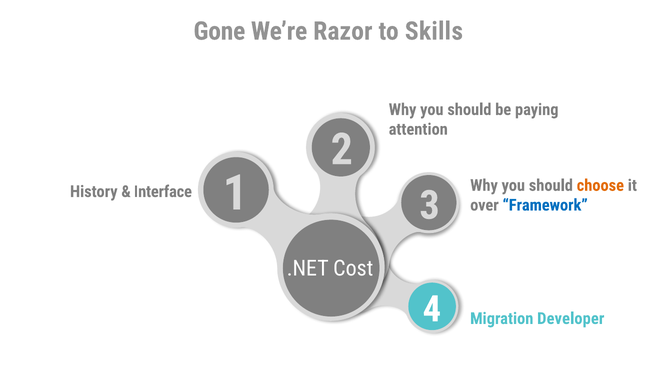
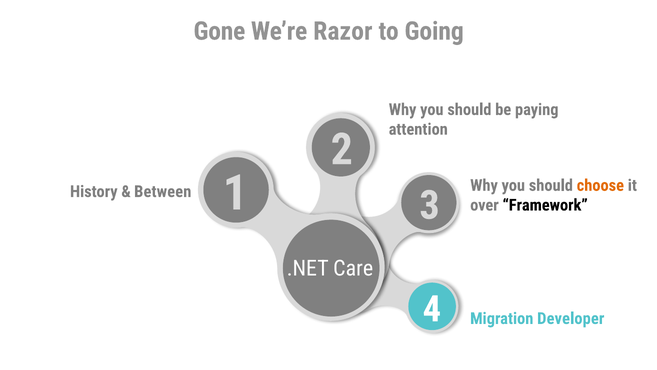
Skills: Skills -> Going
Interface: Interface -> Between
Framework colour: blue -> black
Cost: Cost -> Care
